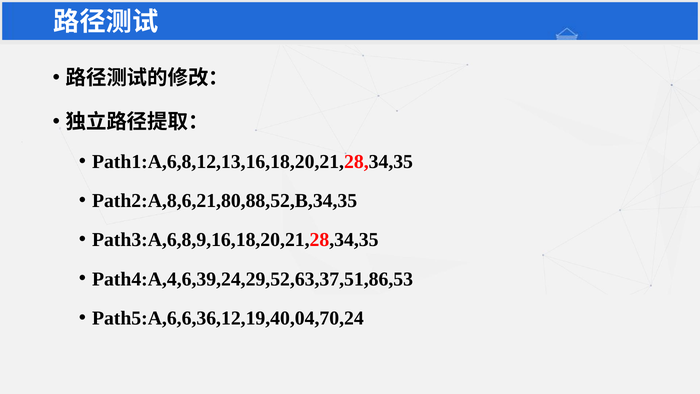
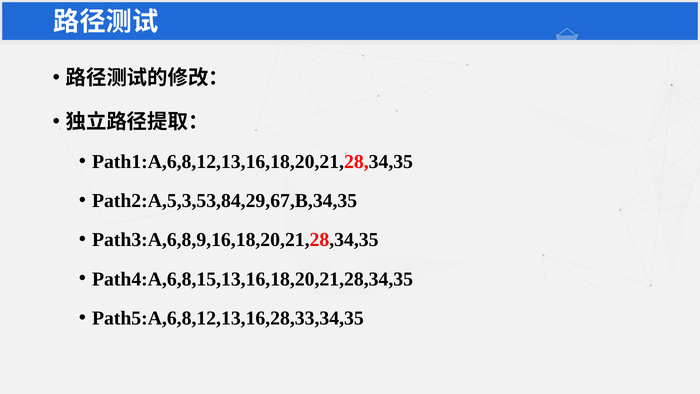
Path2:A,8,6,21,80,88,52,B,34,35: Path2:A,8,6,21,80,88,52,B,34,35 -> Path2:A,5,3,53,84,29,67,B,34,35
Path4:A,4,6,39,24,29,52,63,37,51,86,53: Path4:A,4,6,39,24,29,52,63,37,51,86,53 -> Path4:A,6,8,15,13,16,18,20,21,28,34,35
Path5:A,6,6,36,12,19,40,04,70,24: Path5:A,6,6,36,12,19,40,04,70,24 -> Path5:A,6,8,12,13,16,28,33,34,35
